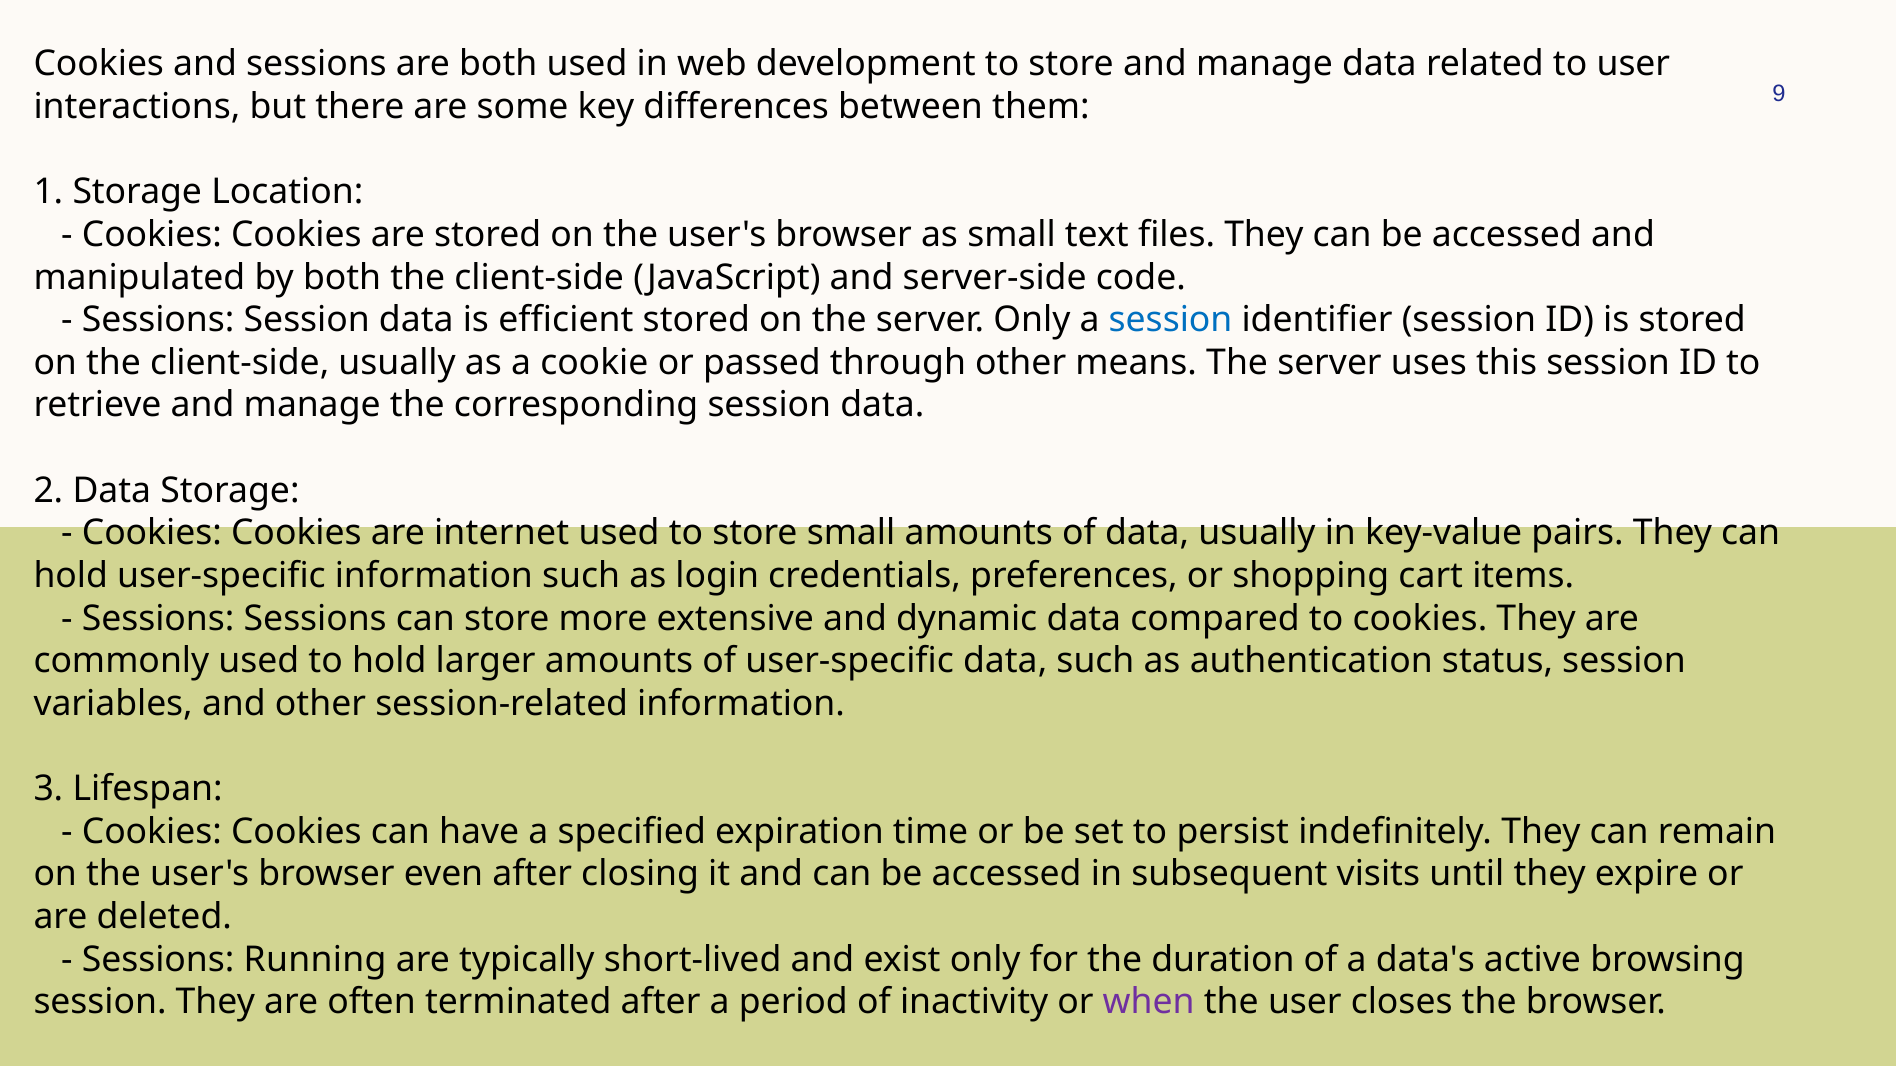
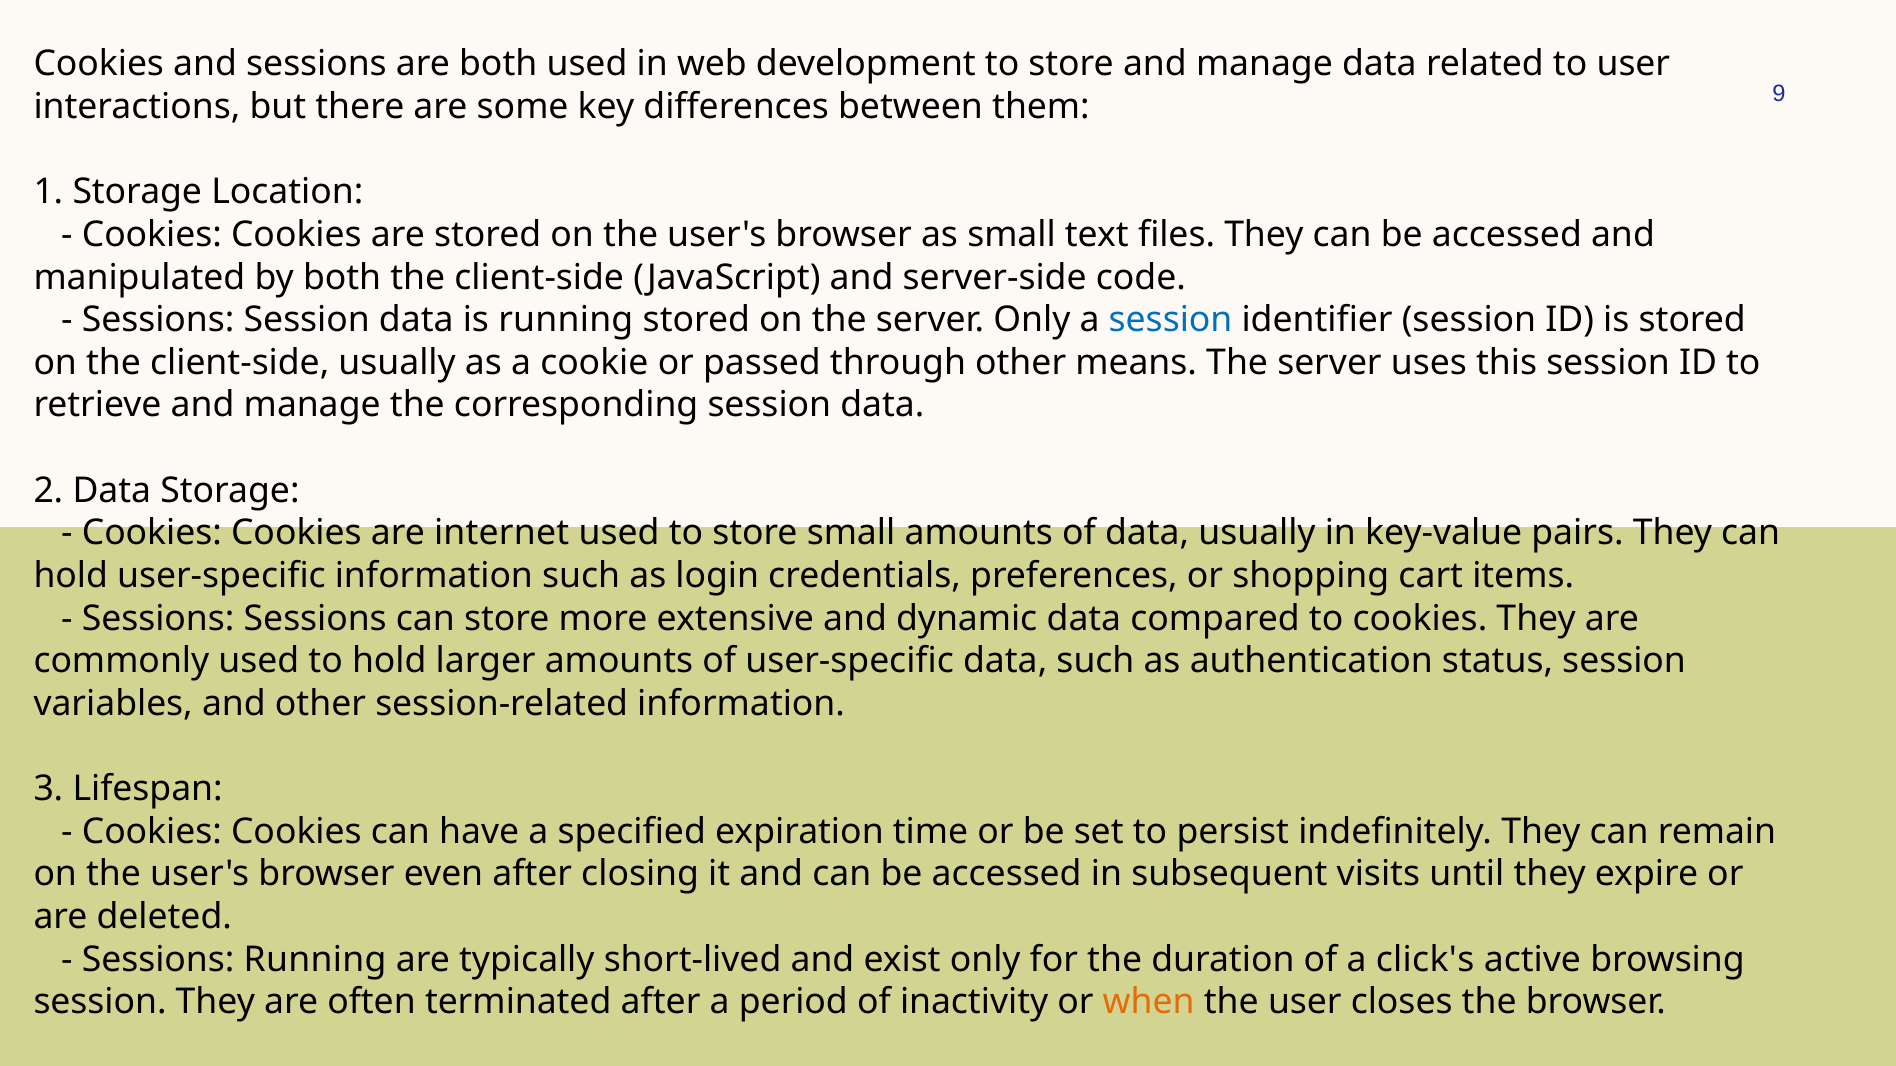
is efficient: efficient -> running
data's: data's -> click's
when colour: purple -> orange
